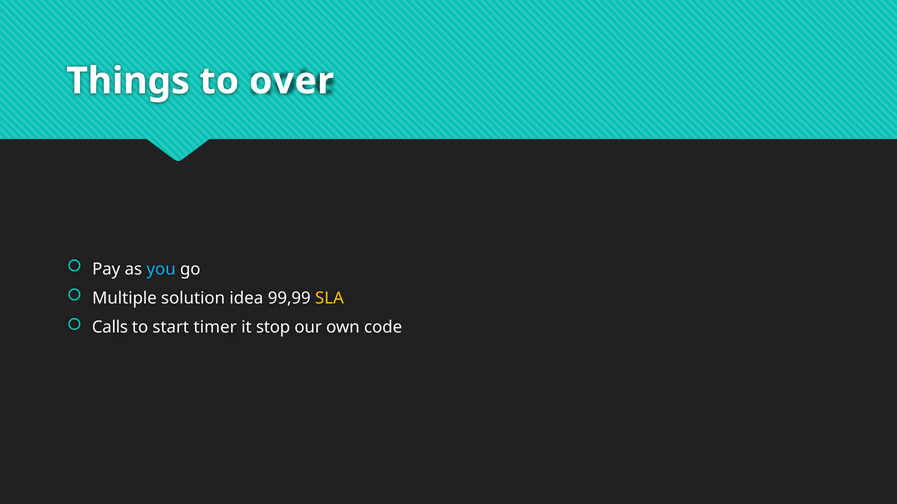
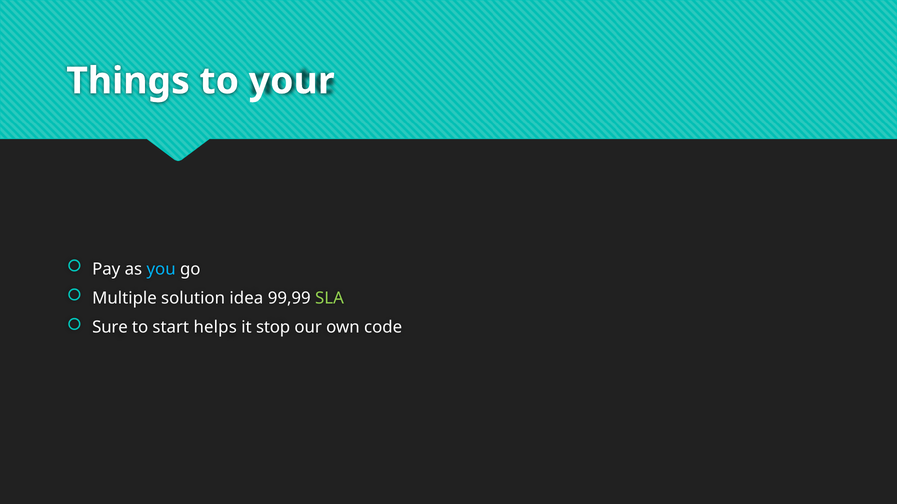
over: over -> your
SLA colour: yellow -> light green
Calls: Calls -> Sure
timer: timer -> helps
